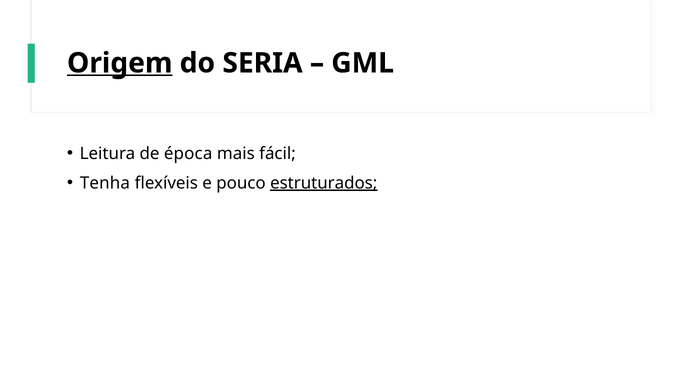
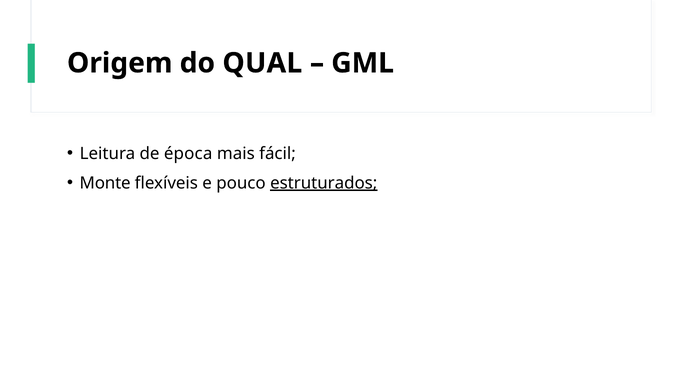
Origem underline: present -> none
SERIA: SERIA -> QUAL
Tenha: Tenha -> Monte
